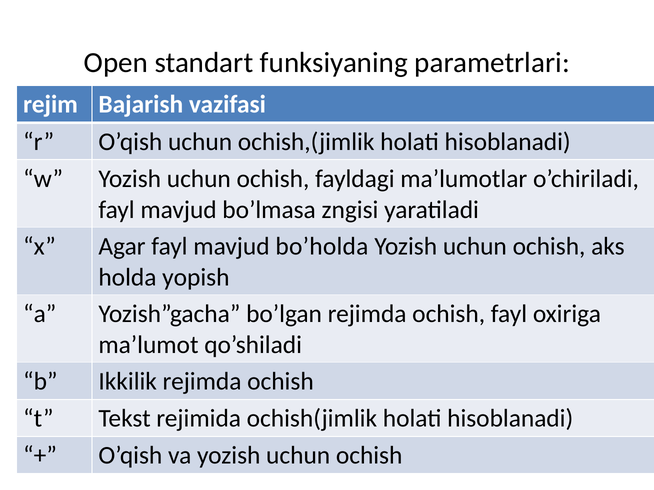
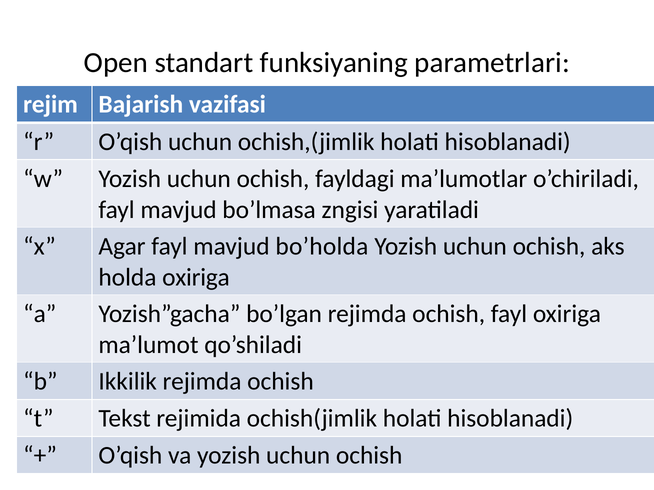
holda yopish: yopish -> oxiriga
